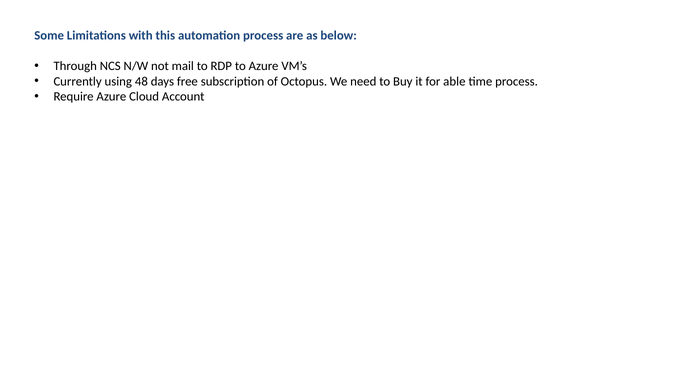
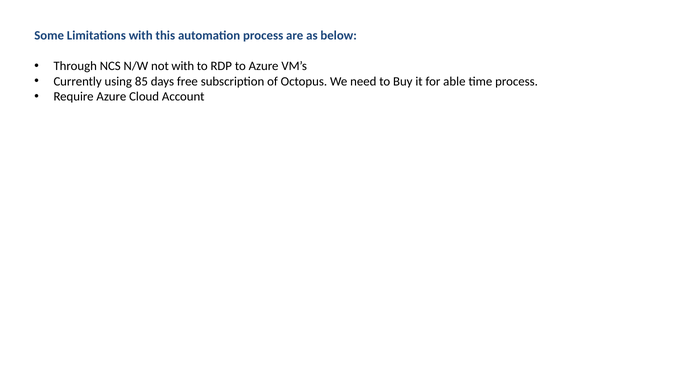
not mail: mail -> with
48: 48 -> 85
